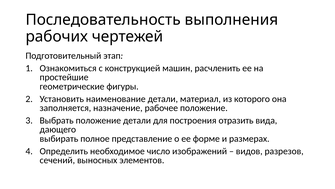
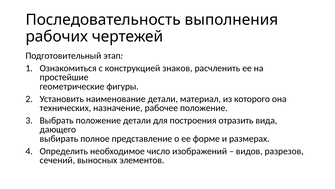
машин: машин -> знаков
заполняется: заполняется -> технических
